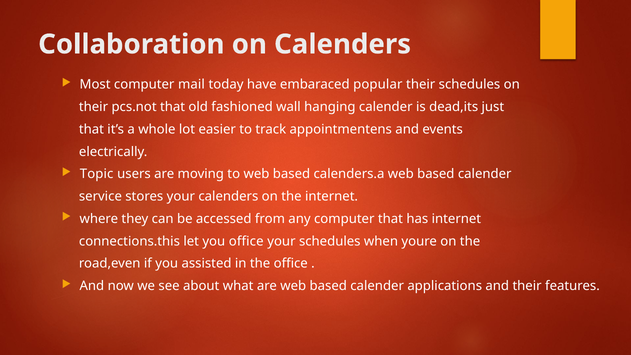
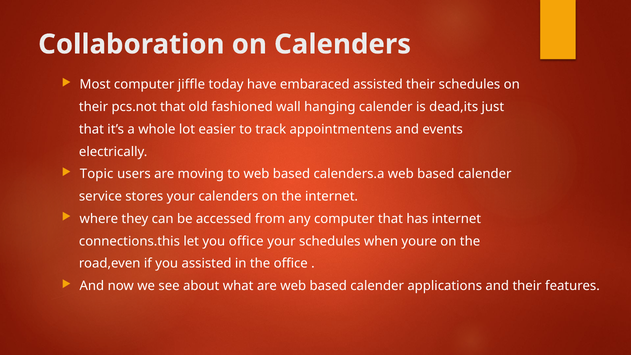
mail: mail -> jiffle
embaraced popular: popular -> assisted
